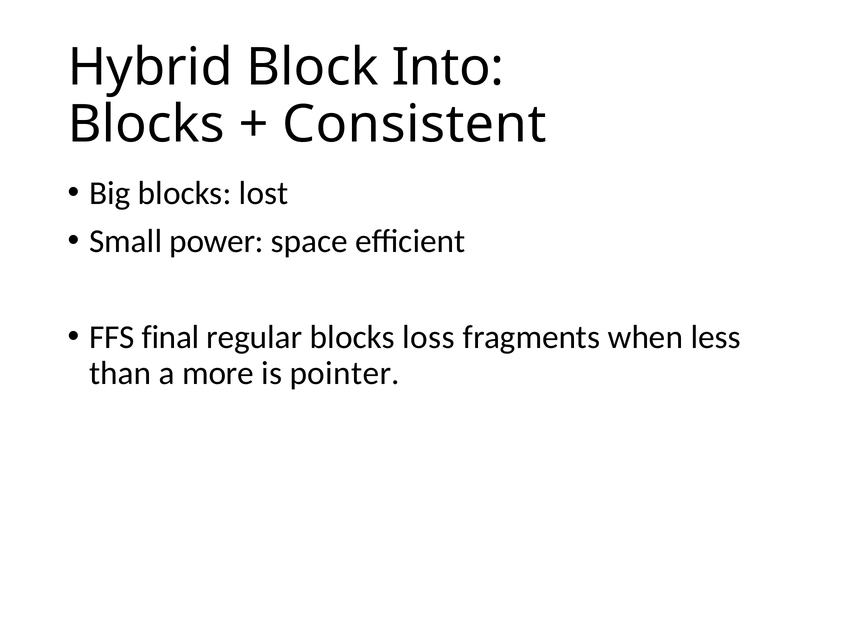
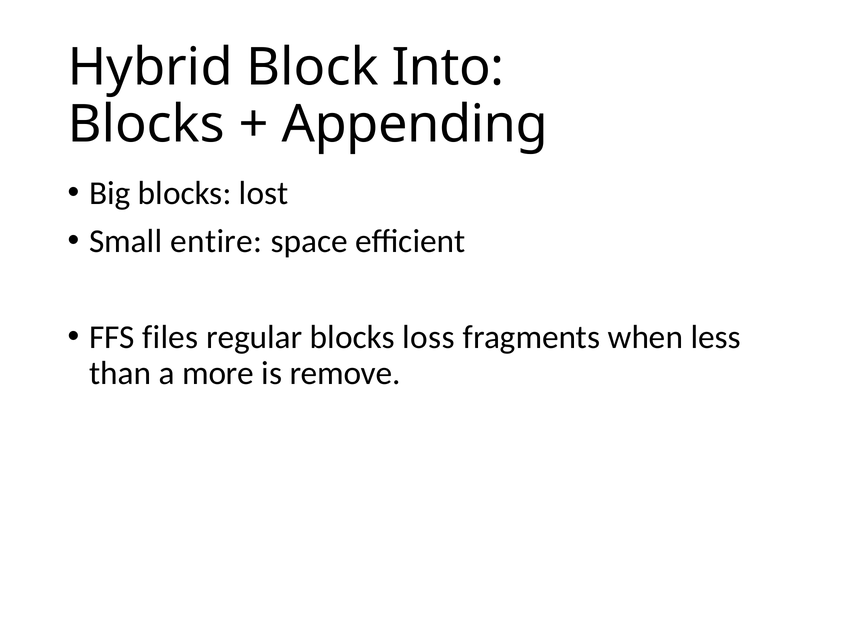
Consistent: Consistent -> Appending
power: power -> entire
final: final -> files
pointer: pointer -> remove
